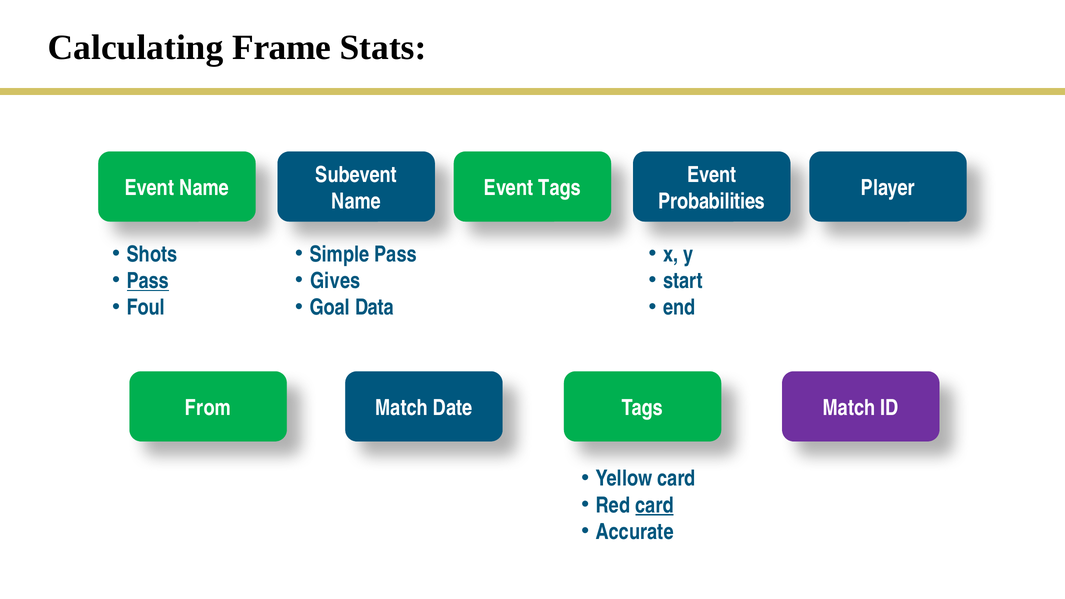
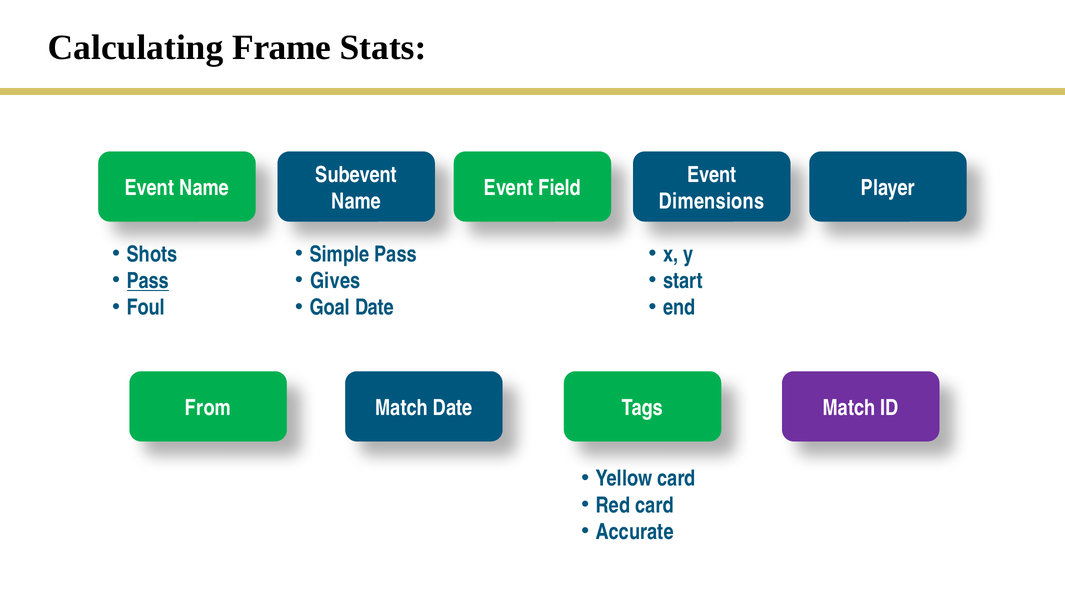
Event Tags: Tags -> Field
Probabilities: Probabilities -> Dimensions
Goal Data: Data -> Date
card at (655, 505) underline: present -> none
